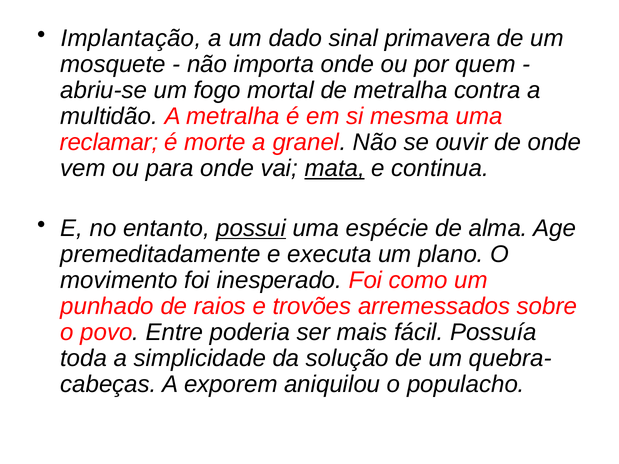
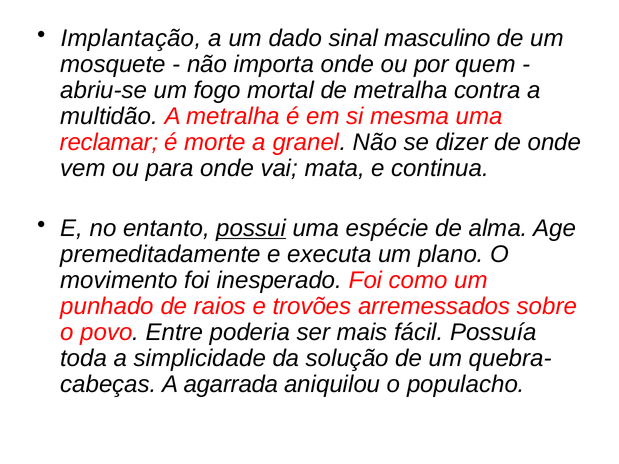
primavera: primavera -> masculino
ouvir: ouvir -> dizer
mata underline: present -> none
exporem: exporem -> agarrada
